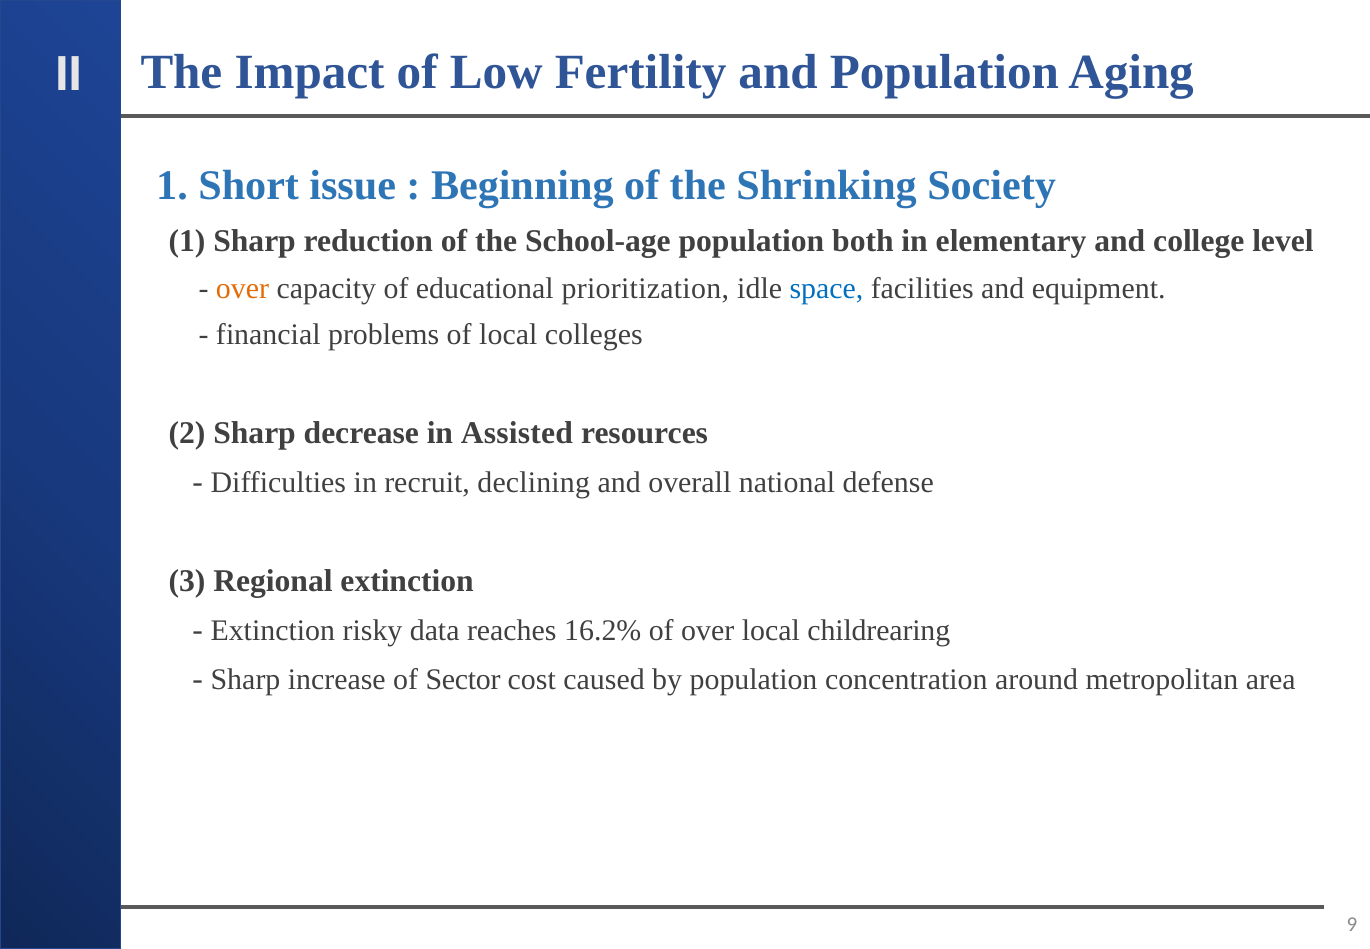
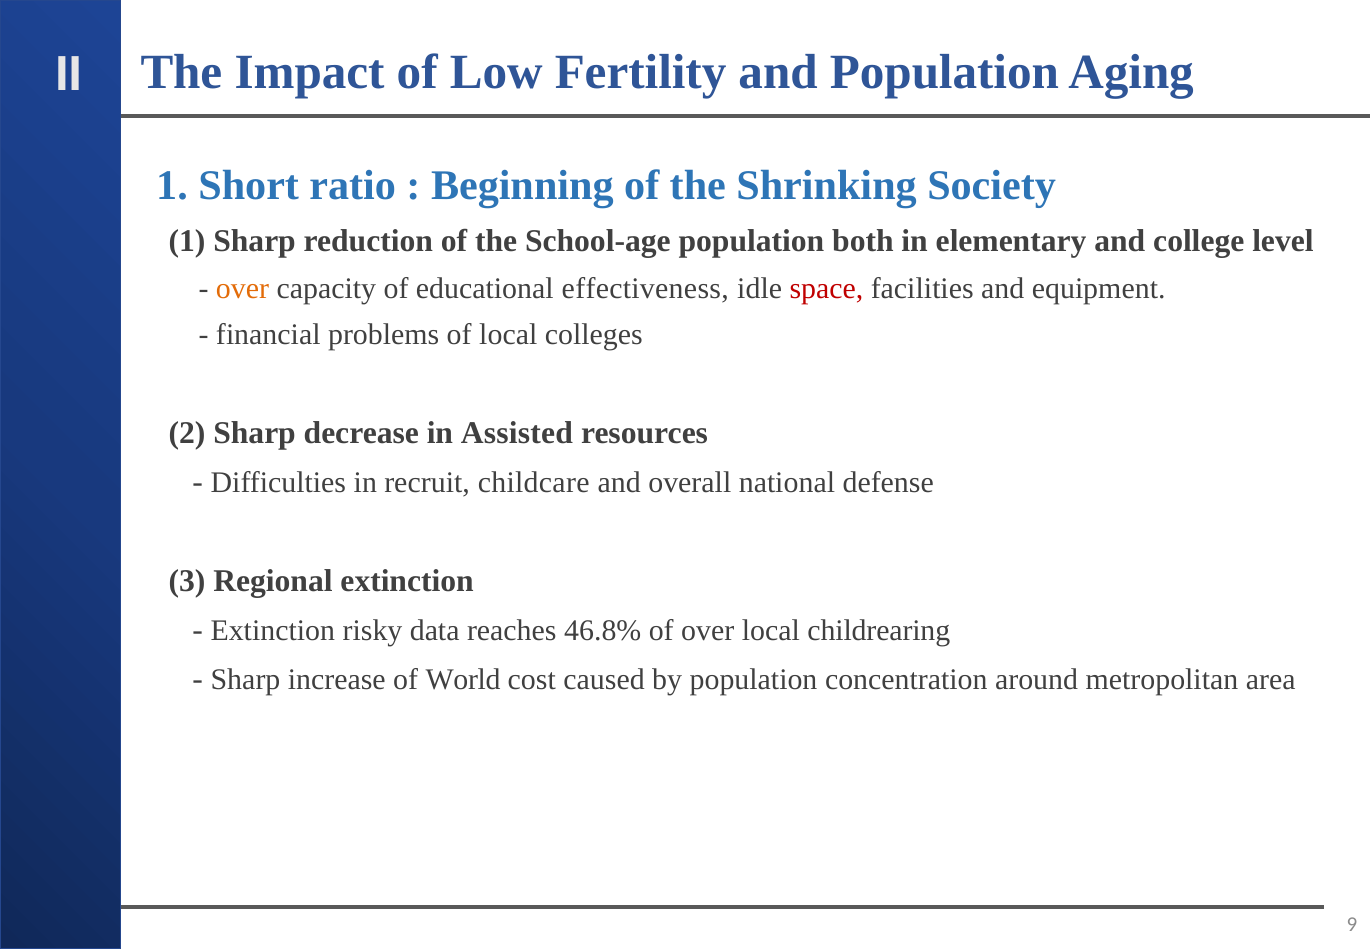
issue: issue -> ratio
prioritization: prioritization -> effectiveness
space colour: blue -> red
declining: declining -> childcare
16.2%: 16.2% -> 46.8%
Sector: Sector -> World
